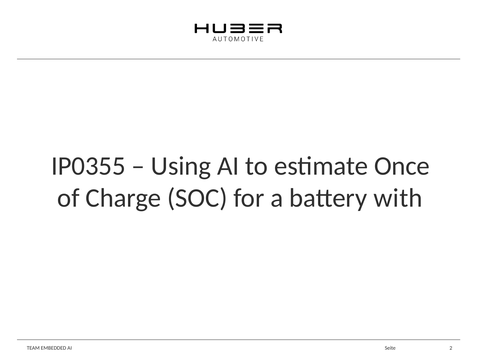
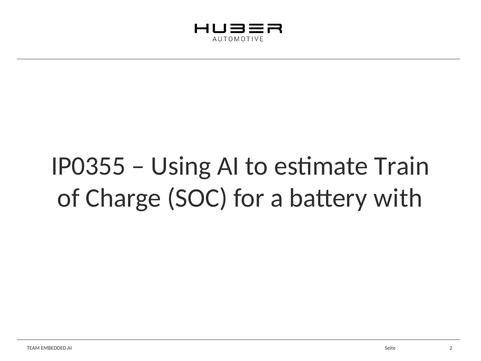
Once: Once -> Train
